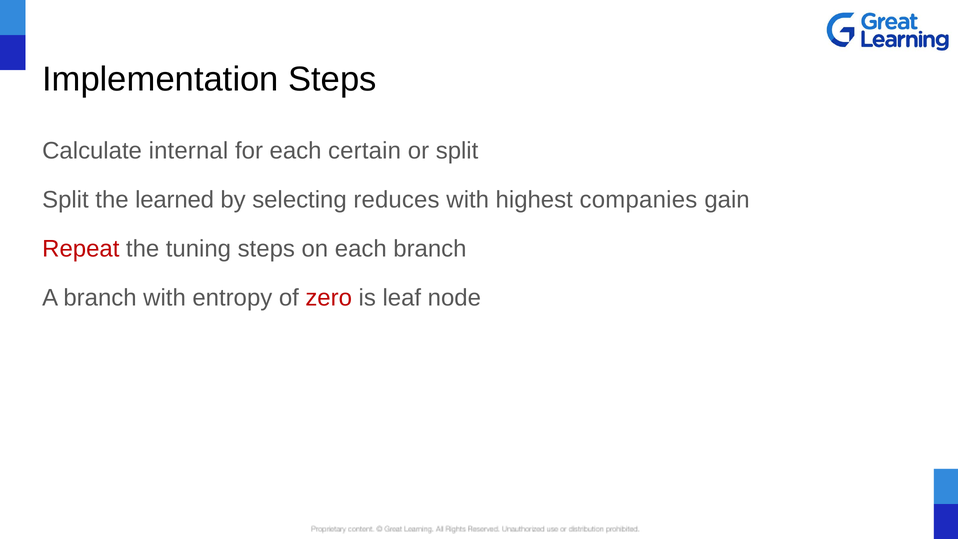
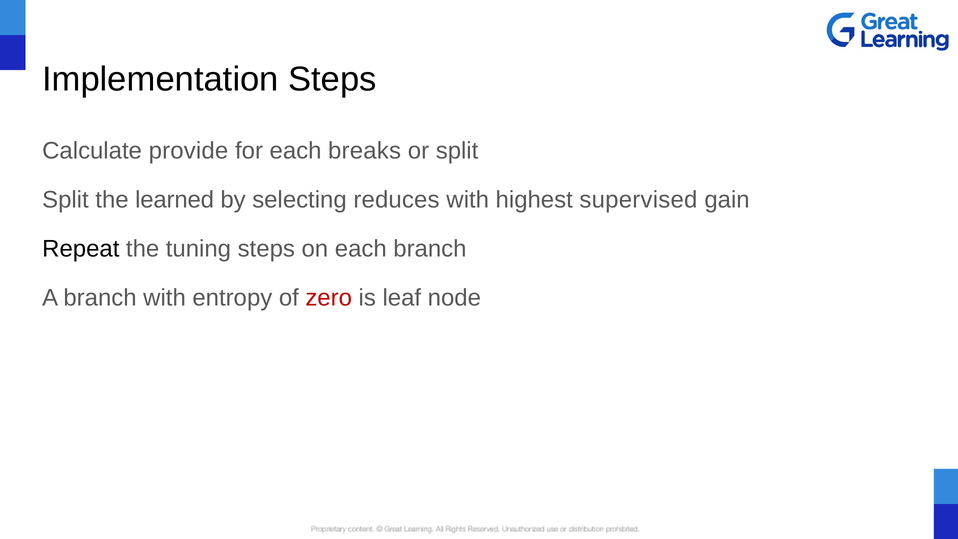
internal: internal -> provide
certain: certain -> breaks
companies: companies -> supervised
Repeat colour: red -> black
